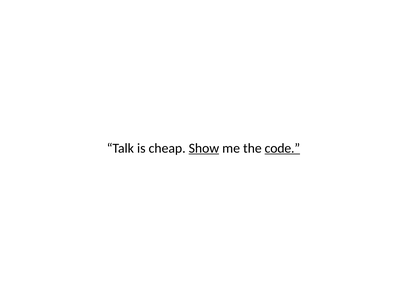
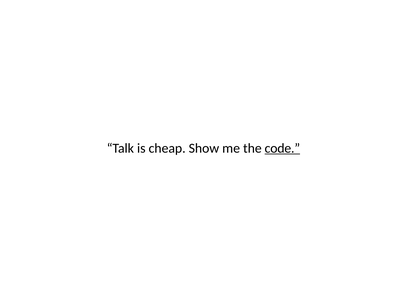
Show underline: present -> none
